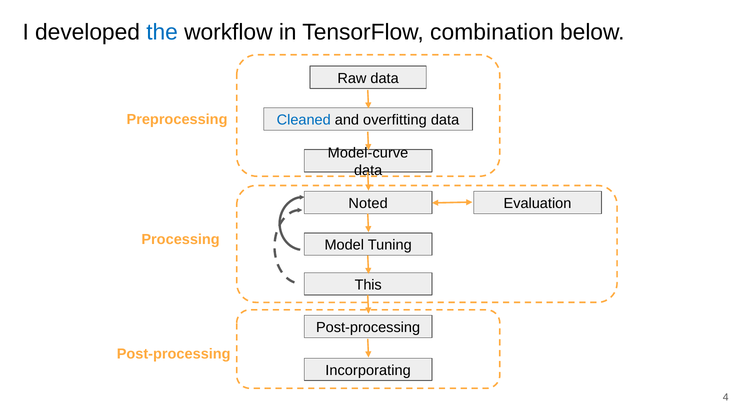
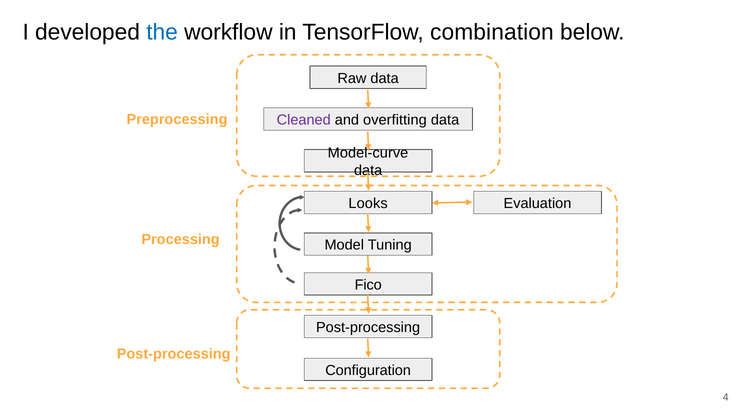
Cleaned colour: blue -> purple
Noted: Noted -> Looks
This: This -> Fico
Incorporating: Incorporating -> Configuration
